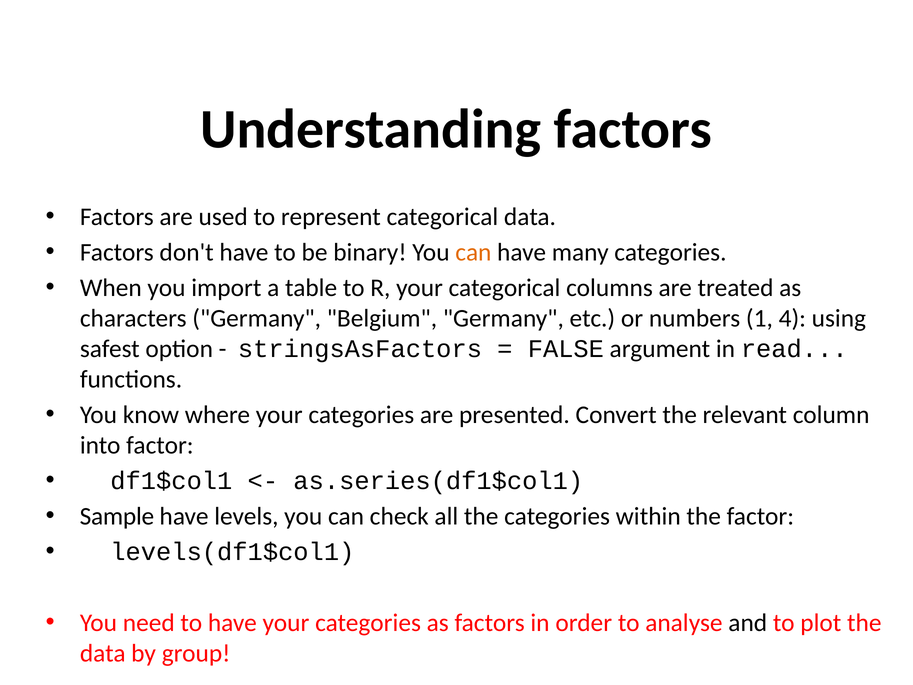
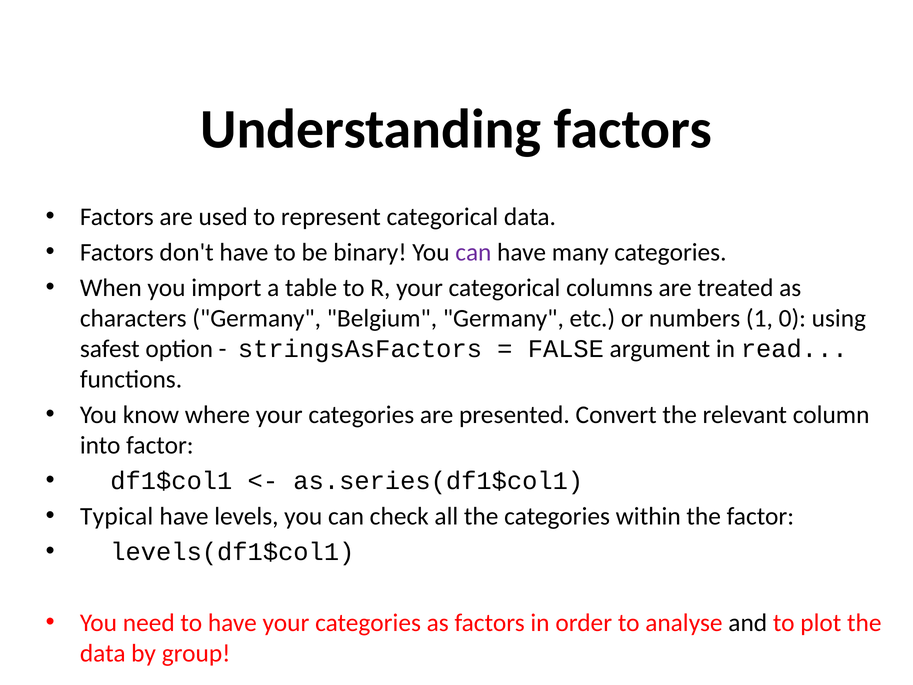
can at (473, 252) colour: orange -> purple
4: 4 -> 0
Sample: Sample -> Typical
